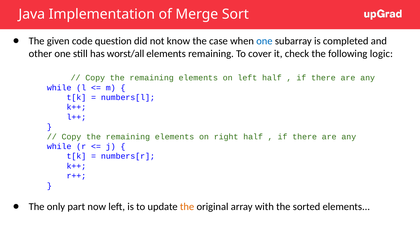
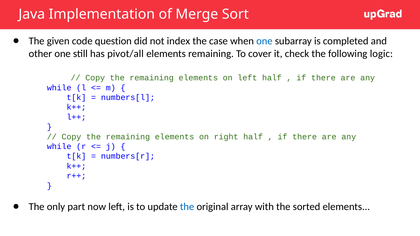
know: know -> index
worst/all: worst/all -> pivot/all
the at (187, 207) colour: orange -> blue
